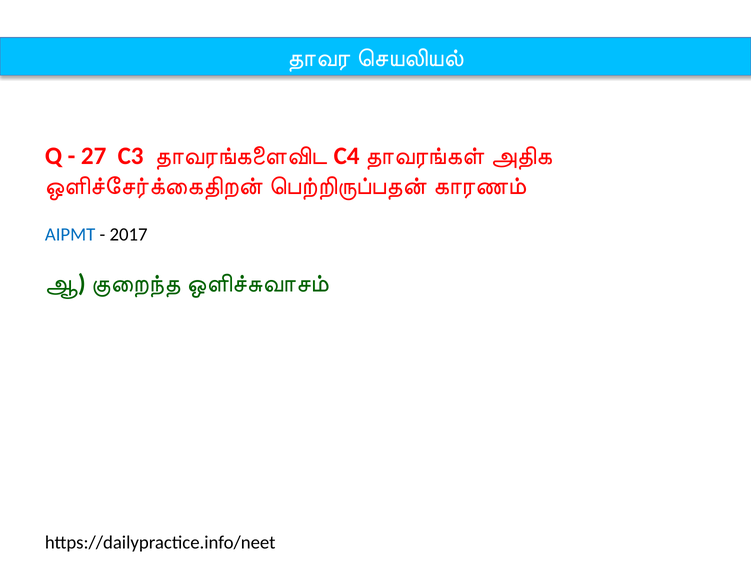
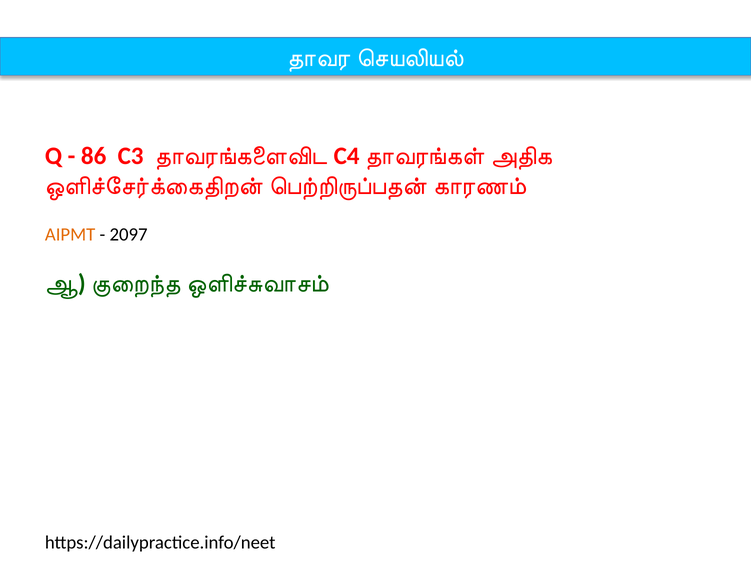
27: 27 -> 86
AIPMT colour: blue -> orange
2017: 2017 -> 2097
